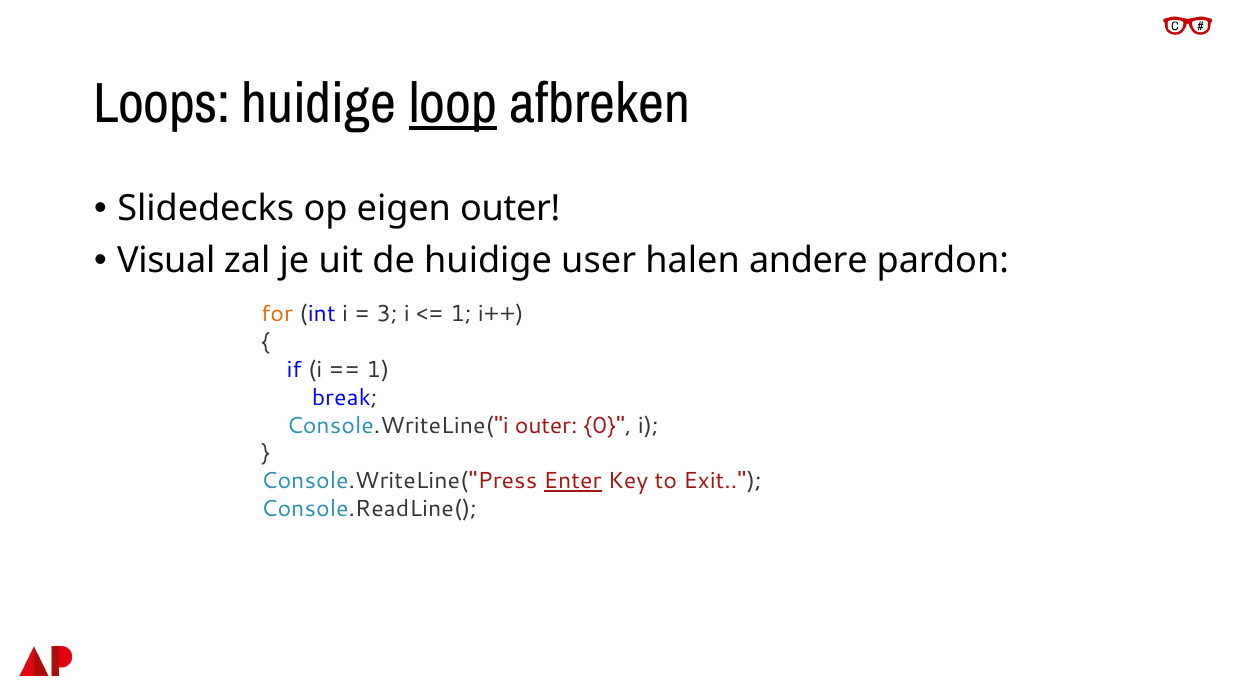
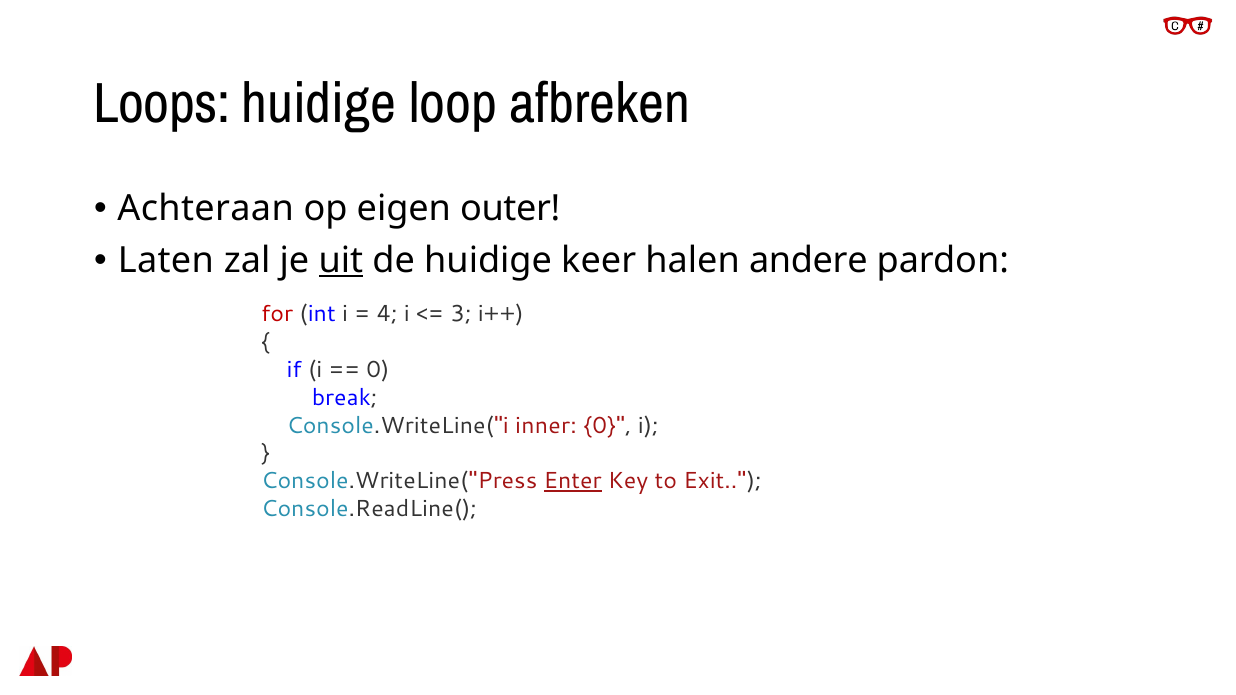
loop underline: present -> none
Slidedecks: Slidedecks -> Achteraan
Visual: Visual -> Laten
uit underline: none -> present
user: user -> keer
for colour: orange -> red
3: 3 -> 4
1 at (461, 314): 1 -> 3
1 at (378, 370): 1 -> 0
Console.WriteLine("i outer: outer -> inner
